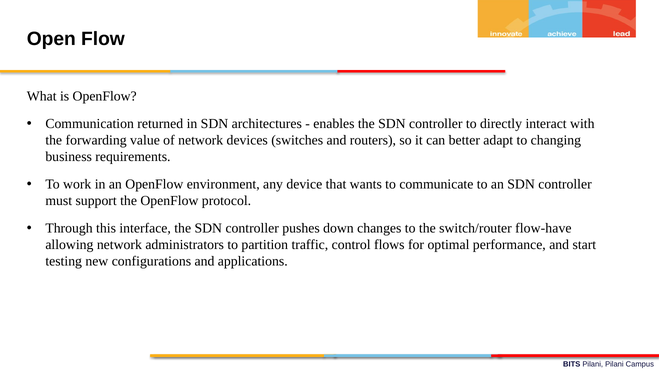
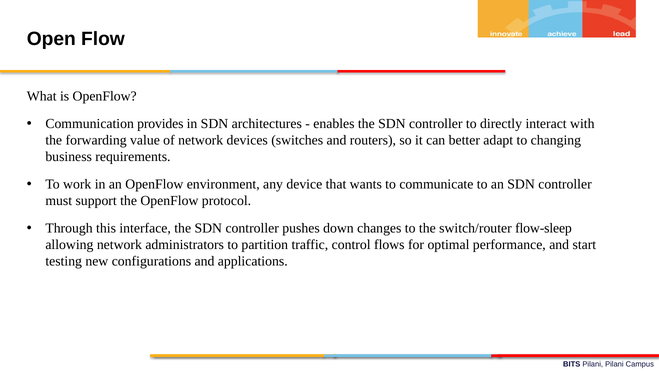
returned: returned -> provides
flow-have: flow-have -> flow-sleep
